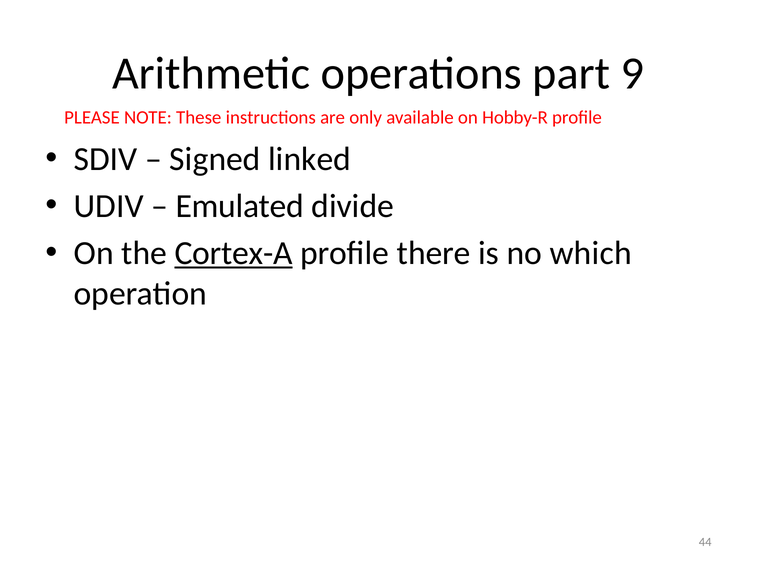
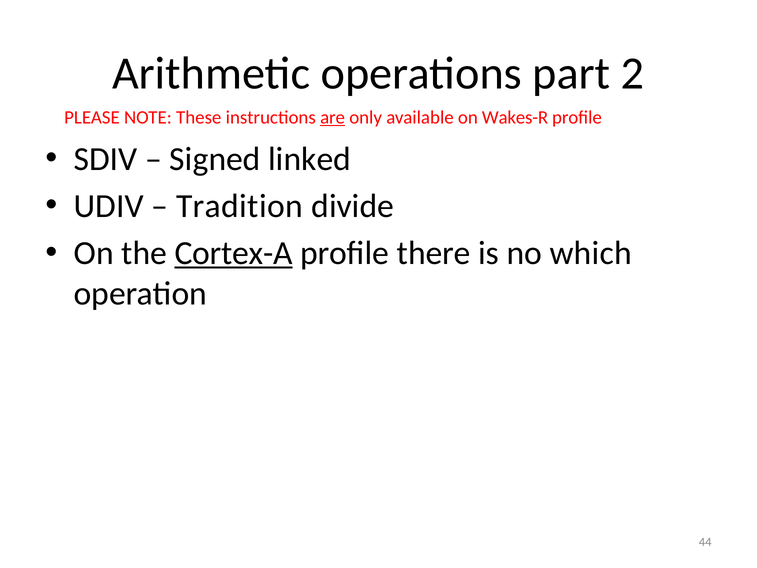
9: 9 -> 2
are underline: none -> present
Hobby-R: Hobby-R -> Wakes-R
Emulated: Emulated -> Tradition
